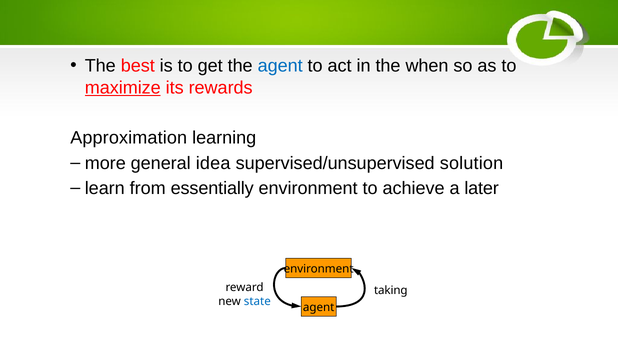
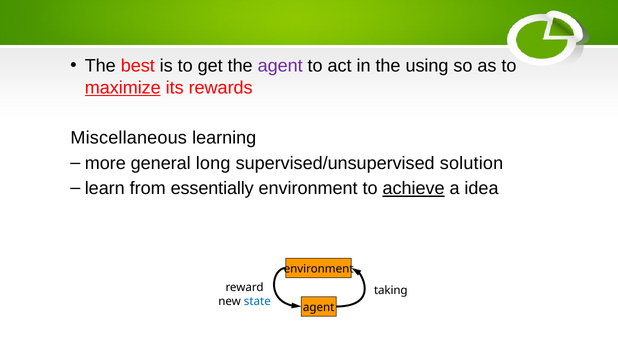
agent at (280, 66) colour: blue -> purple
when: when -> using
Approximation: Approximation -> Miscellaneous
idea: idea -> long
achieve underline: none -> present
later: later -> idea
